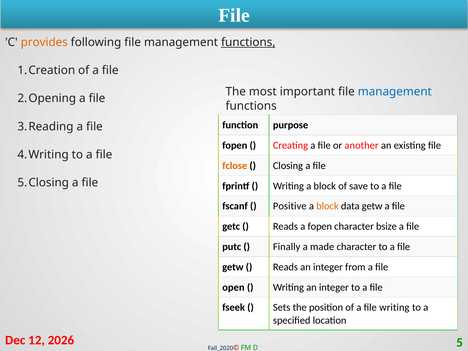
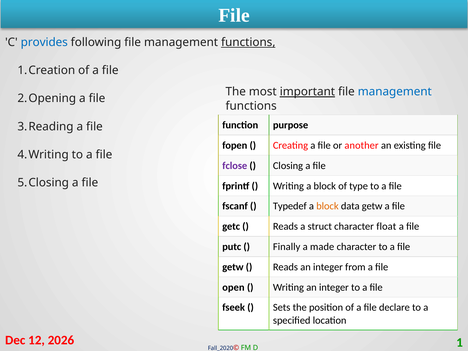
provides colour: orange -> blue
important underline: none -> present
fclose colour: orange -> purple
save: save -> type
Positive: Positive -> Typedef
a fopen: fopen -> struct
bsize: bsize -> float
file writing: writing -> declare
5: 5 -> 1
